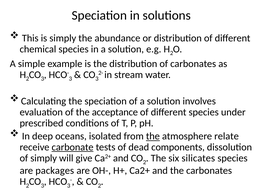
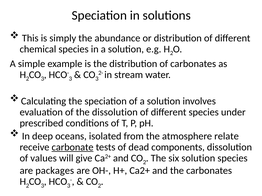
the acceptance: acceptance -> dissolution
the at (153, 137) underline: present -> none
of simply: simply -> values
six silicates: silicates -> solution
